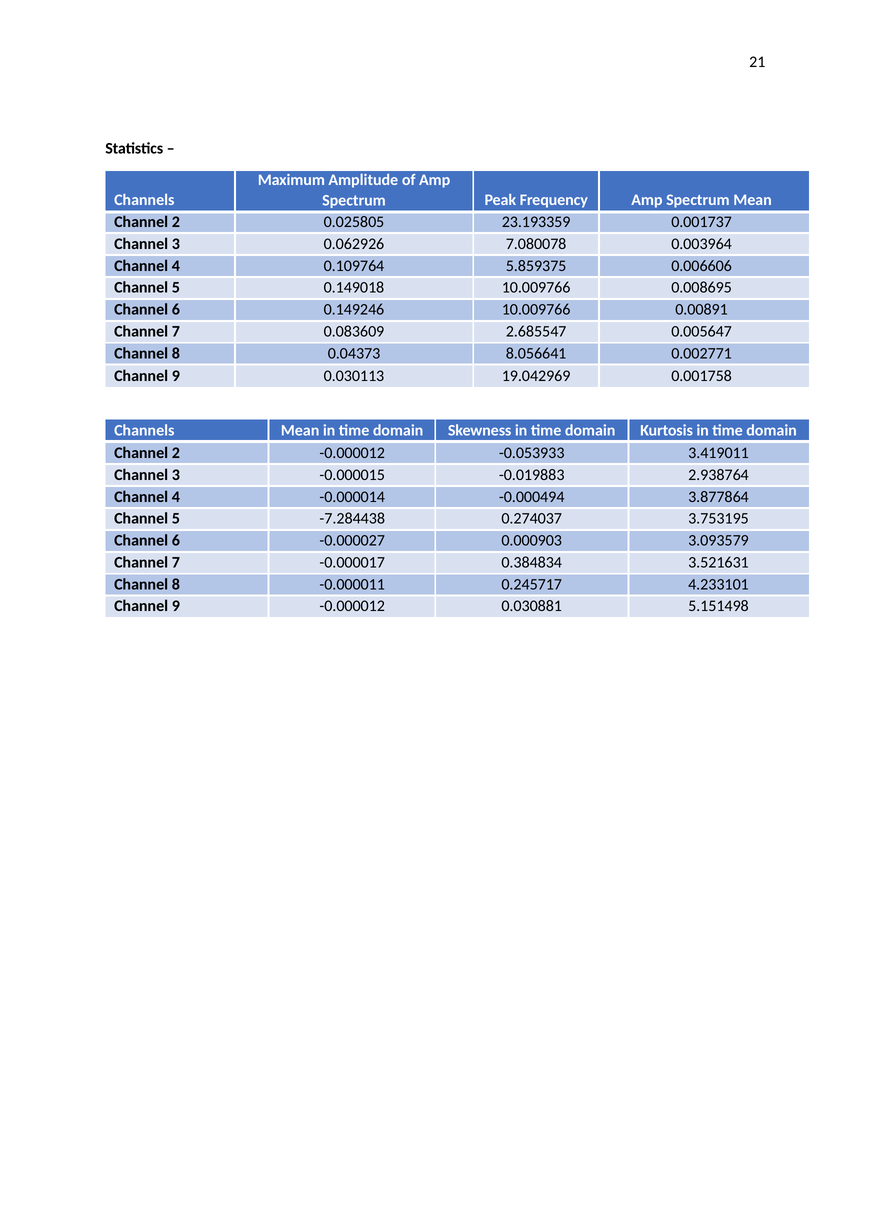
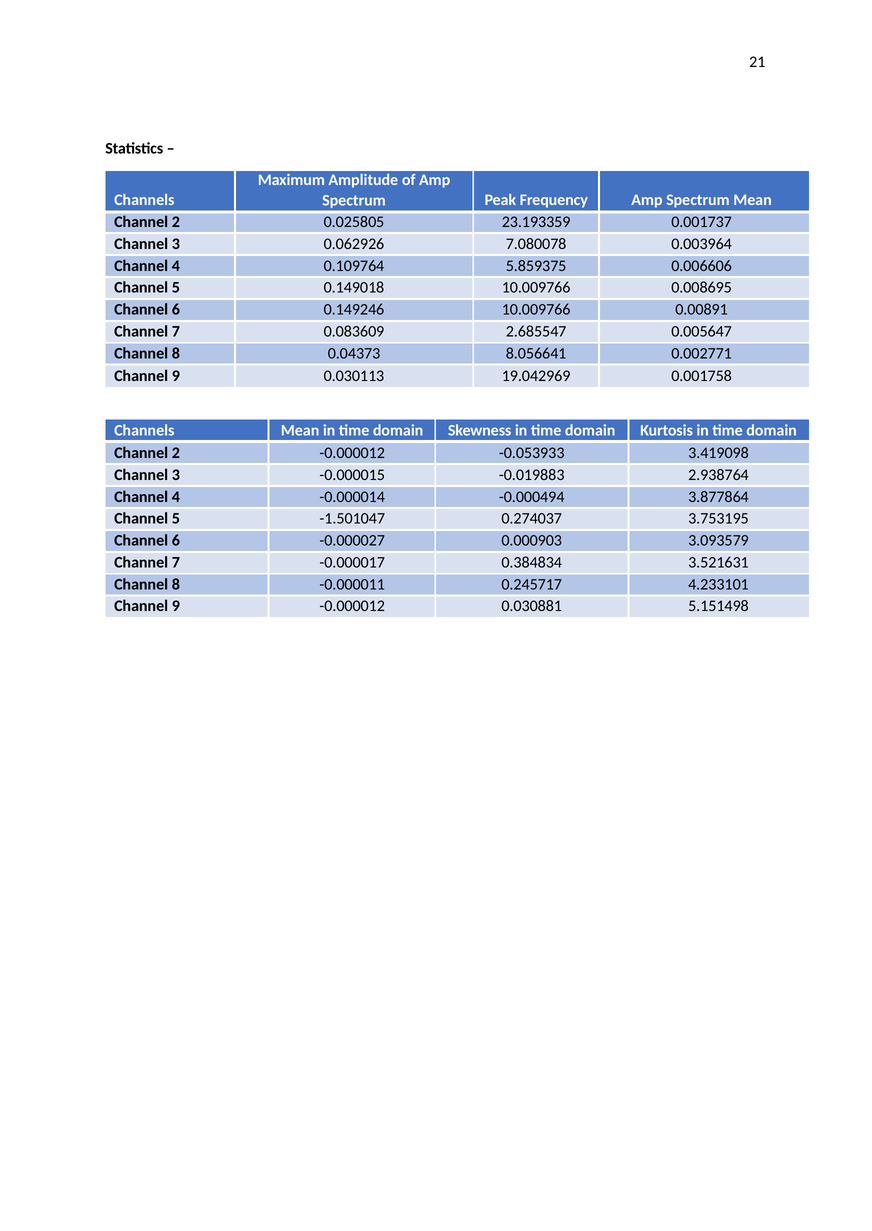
3.419011: 3.419011 -> 3.419098
-7.284438: -7.284438 -> -1.501047
